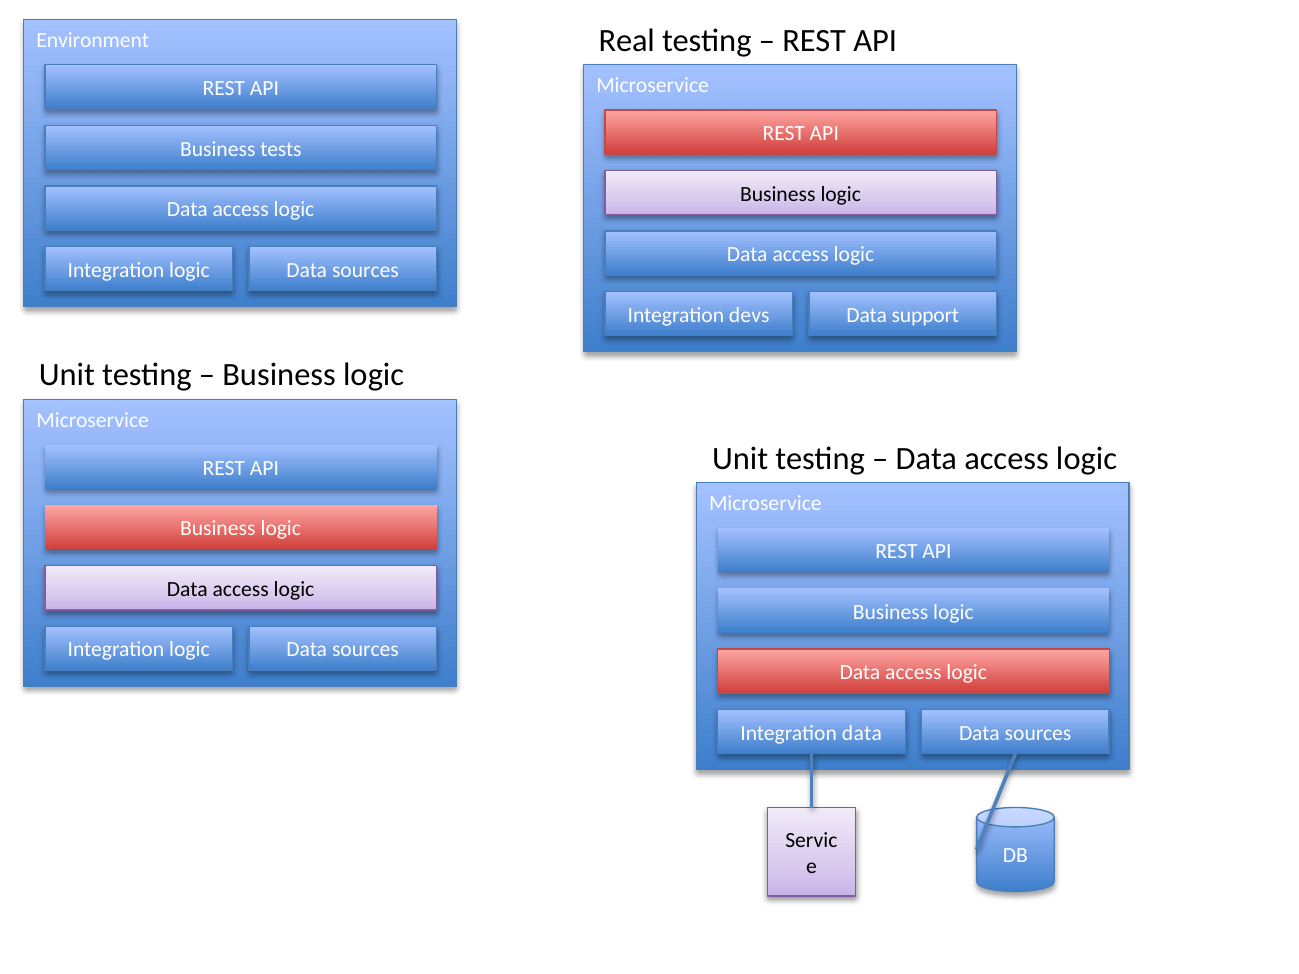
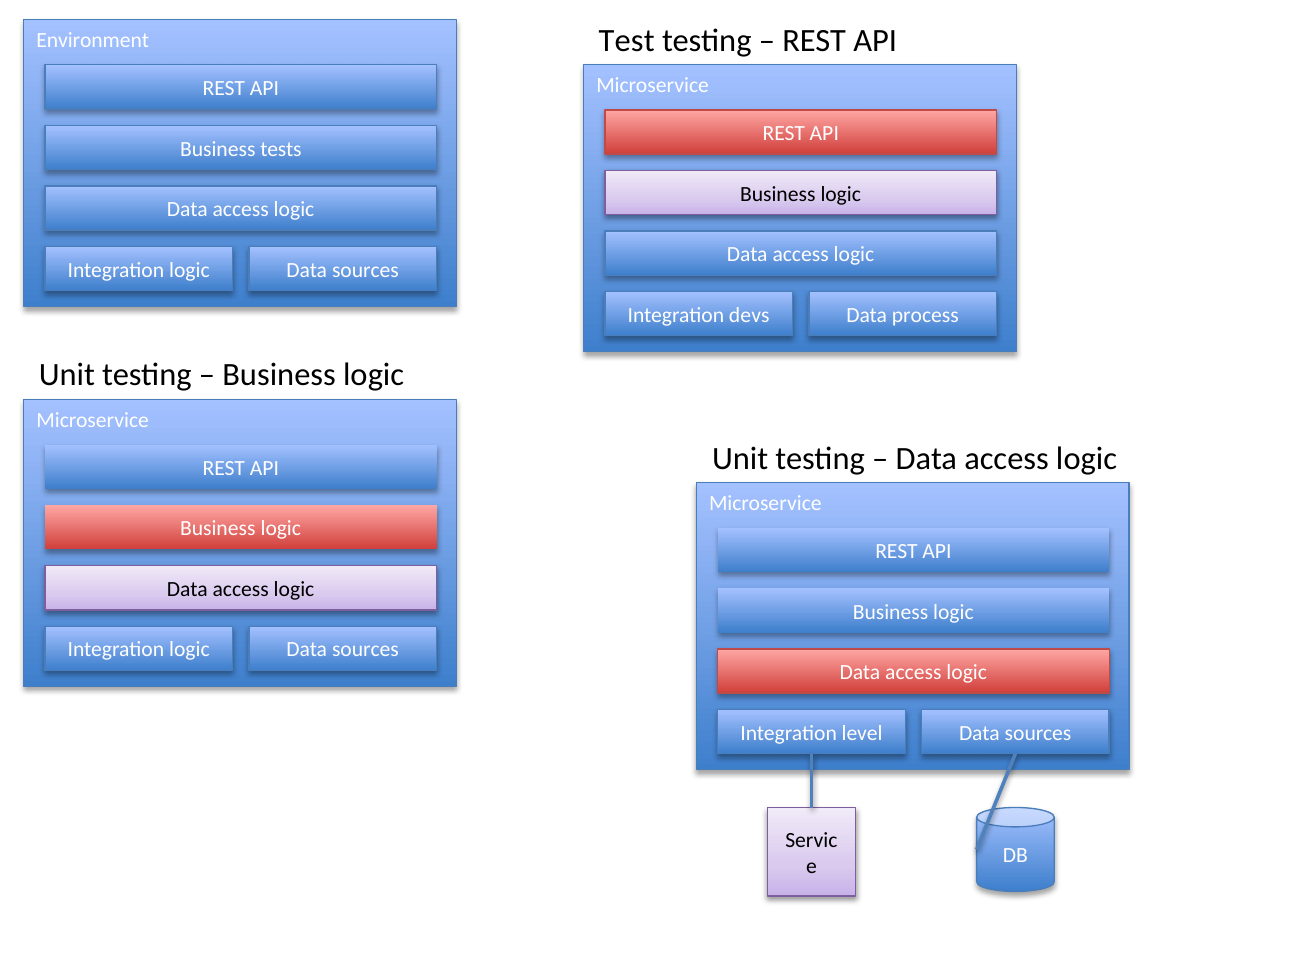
Real: Real -> Test
support: support -> process
Integration data: data -> level
